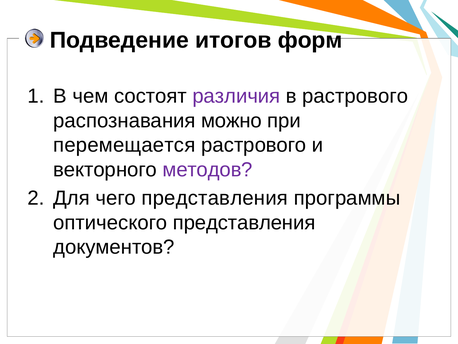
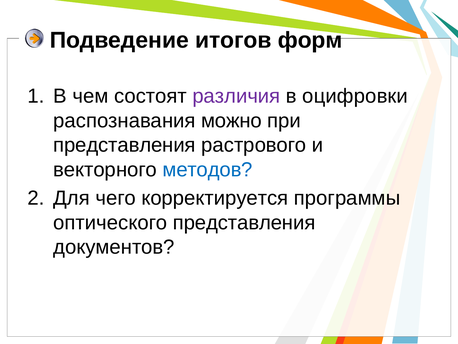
в растрового: растрового -> оцифровки
перемещается at (124, 145): перемещается -> представления
методов colour: purple -> blue
чего представления: представления -> корректируется
